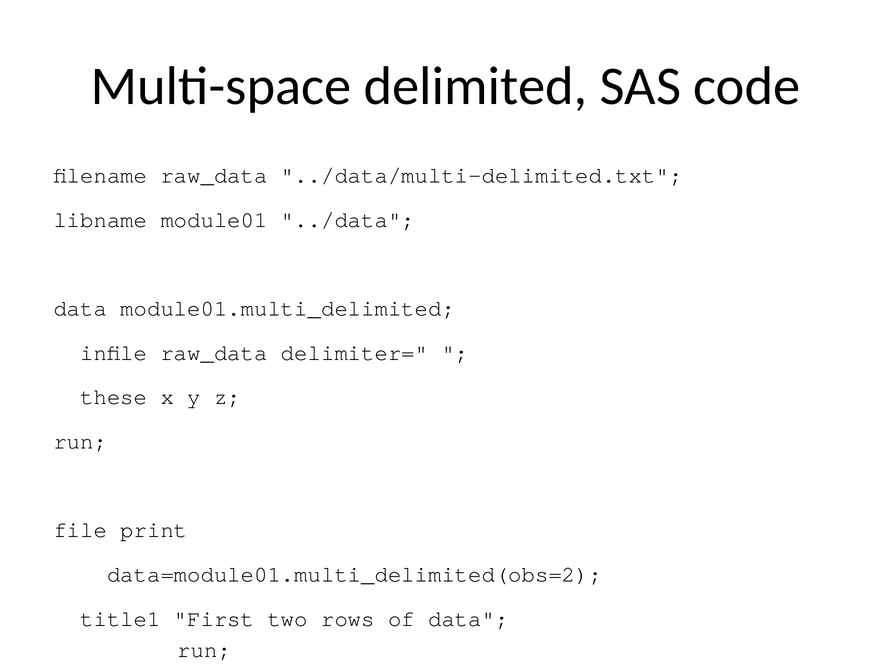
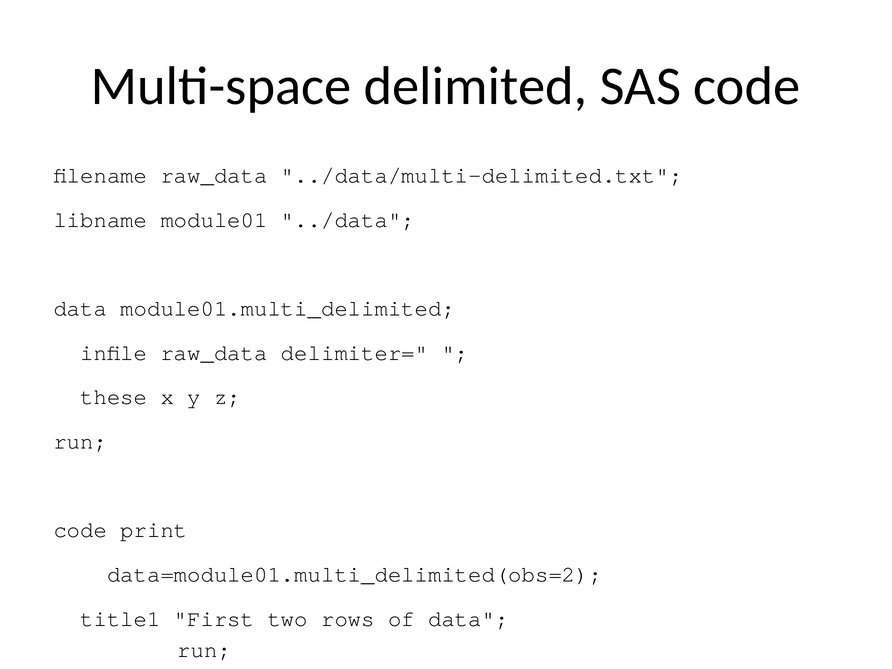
file at (80, 530): file -> code
